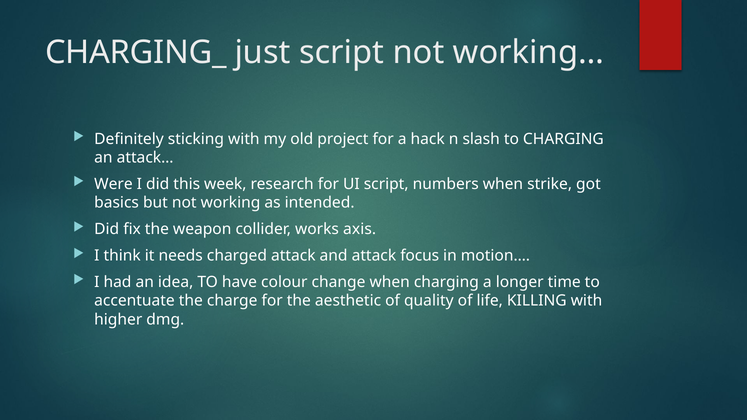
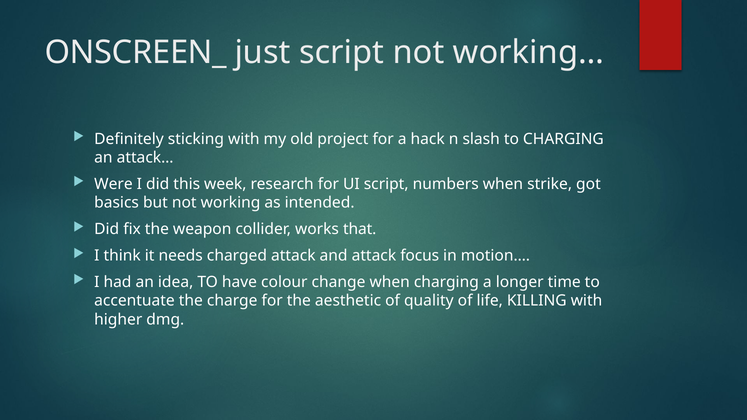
CHARGING_: CHARGING_ -> ONSCREEN_
axis: axis -> that
